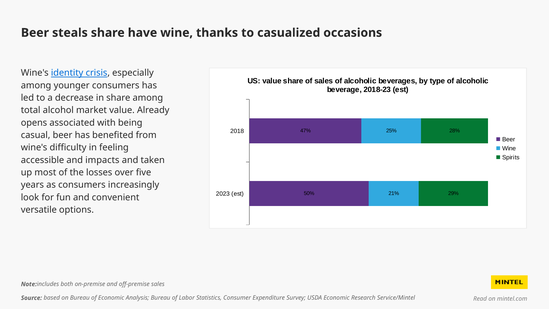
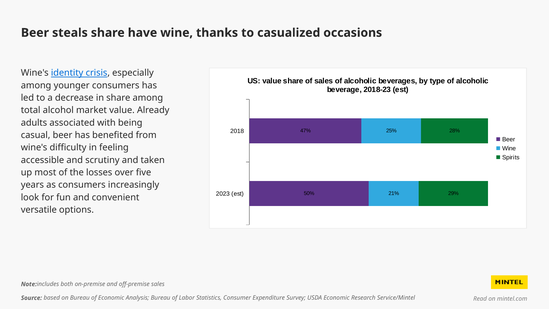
opens: opens -> adults
impacts: impacts -> scrutiny
